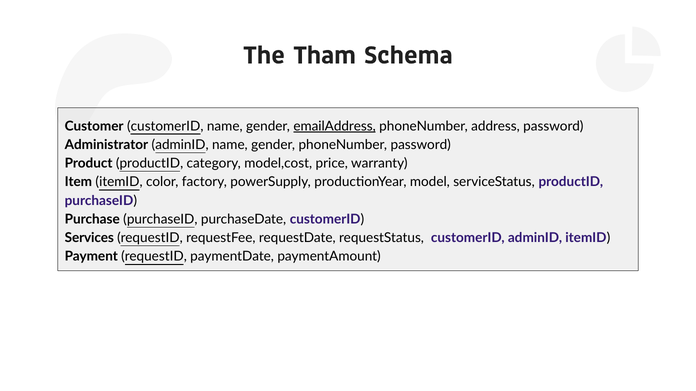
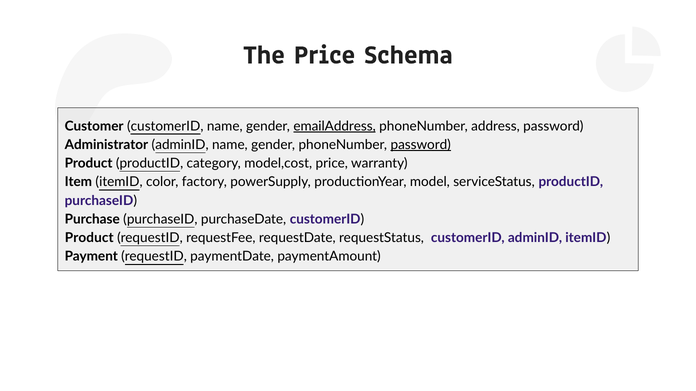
The Tham: Tham -> Price
password at (421, 145) underline: none -> present
Services at (89, 238): Services -> Product
